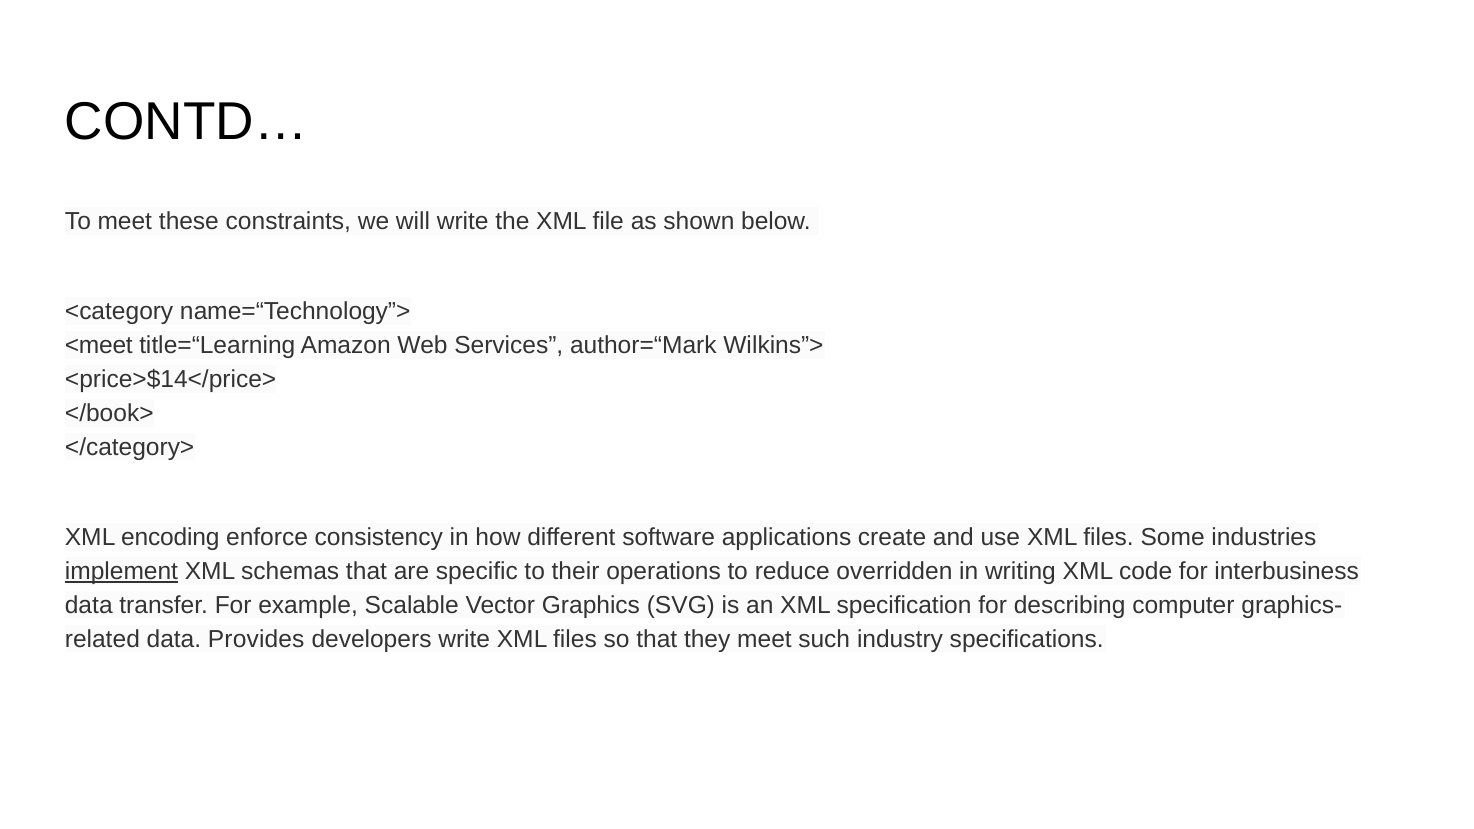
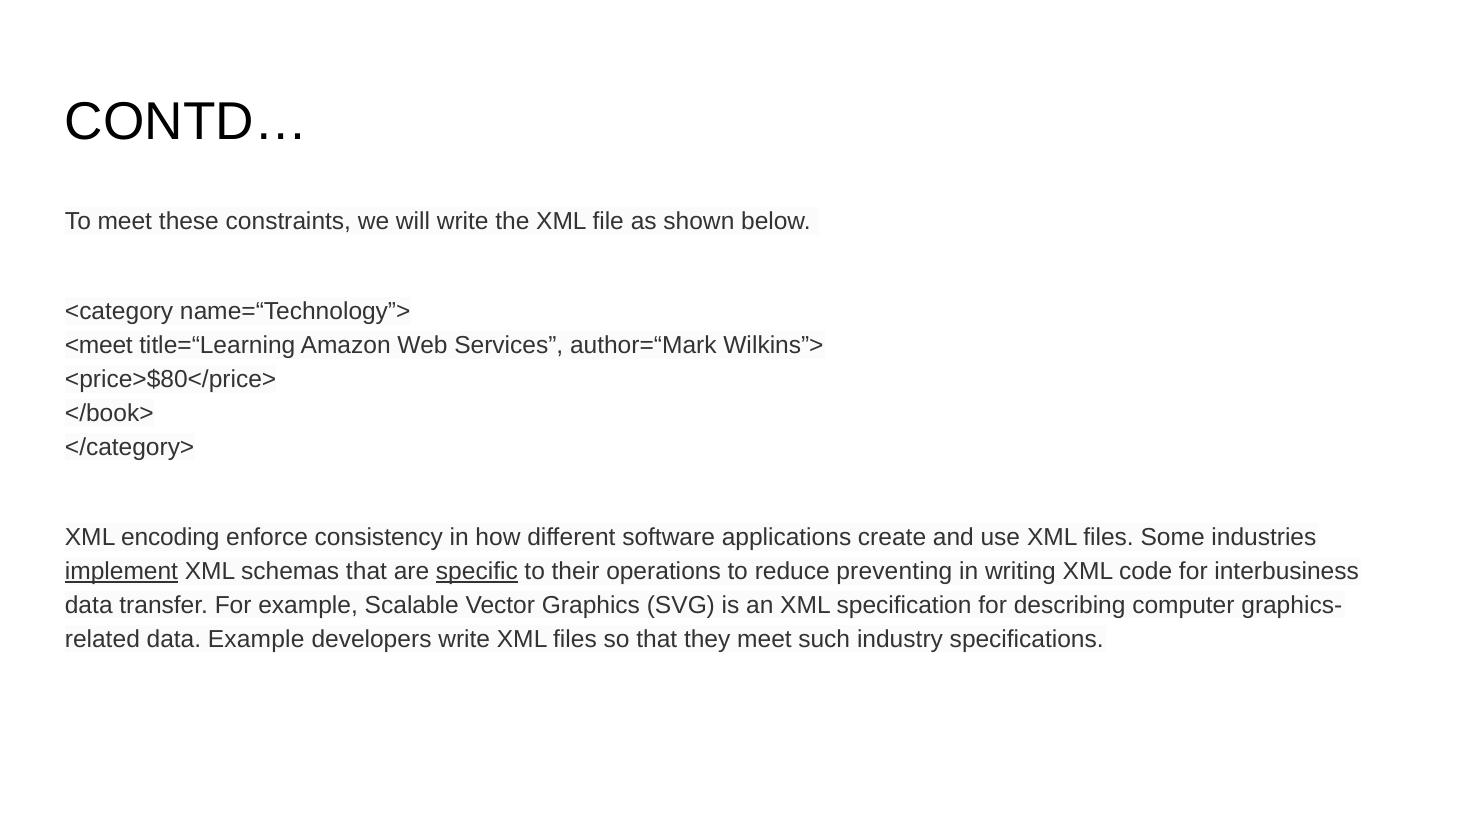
<price>$14</price>: <price>$14</price> -> <price>$80</price>
specific underline: none -> present
overridden: overridden -> preventing
data Provides: Provides -> Example
